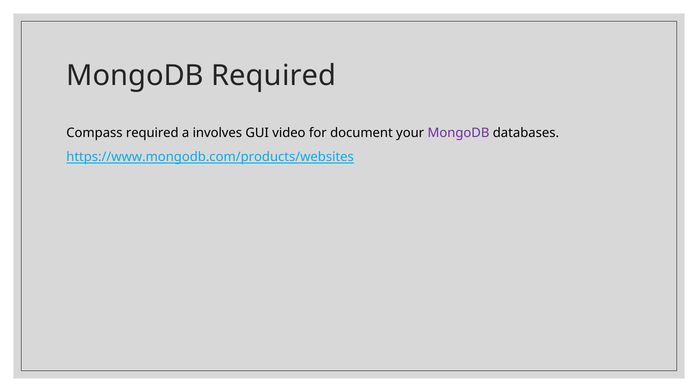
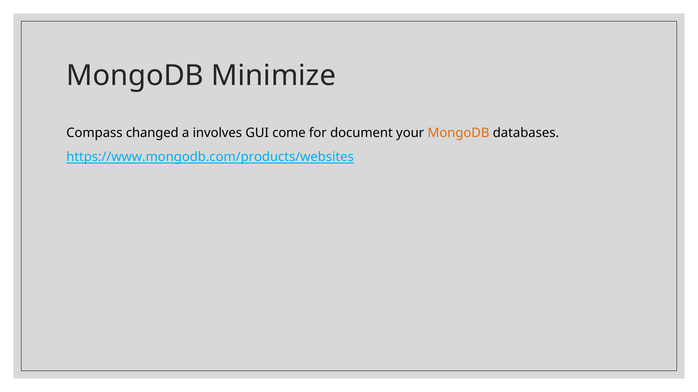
MongoDB Required: Required -> Minimize
Compass required: required -> changed
video: video -> come
MongoDB at (458, 133) colour: purple -> orange
